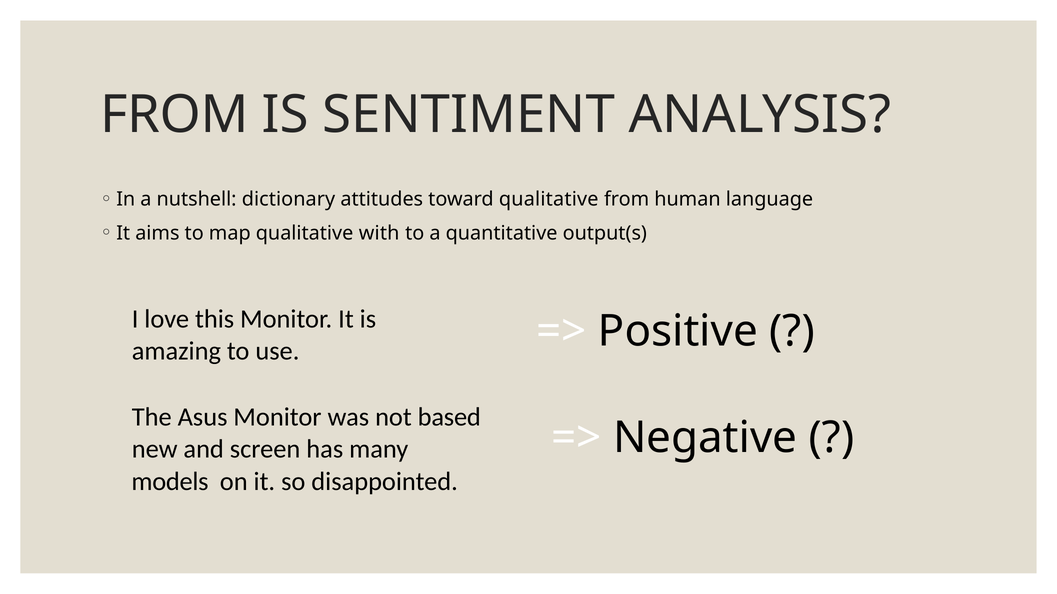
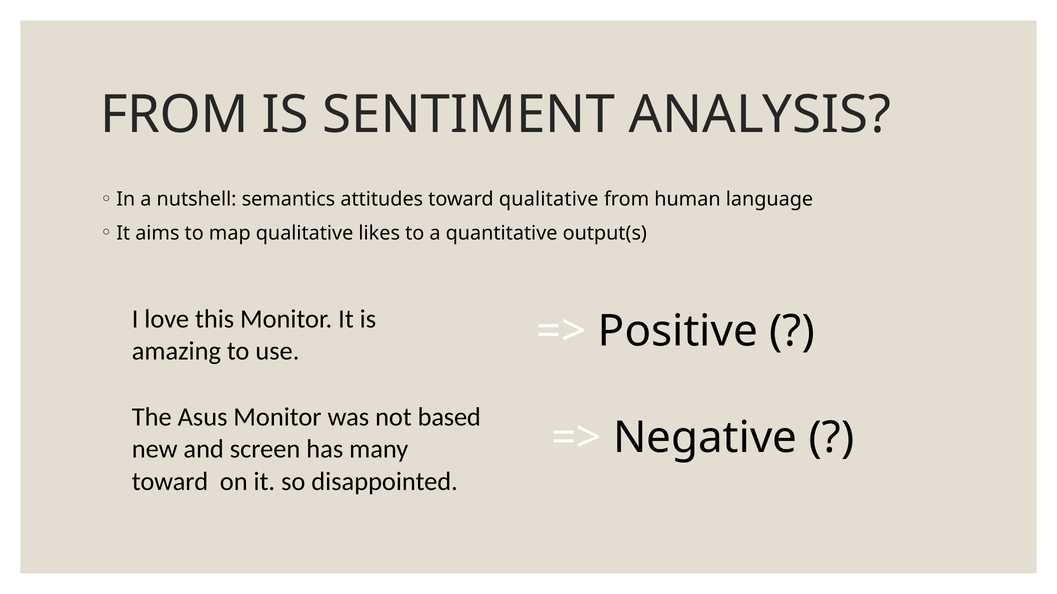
dictionary: dictionary -> semantics
with: with -> likes
models at (170, 482): models -> toward
